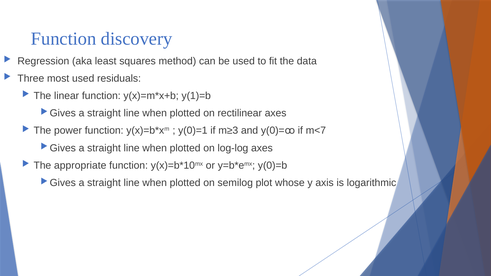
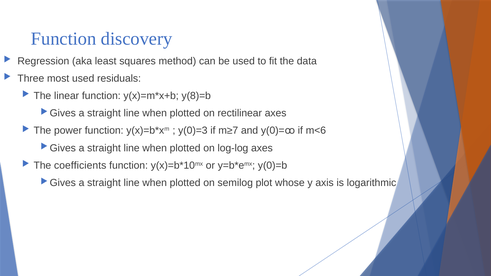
y(1)=b: y(1)=b -> y(8)=b
y(0)=1: y(0)=1 -> y(0)=3
m≥3: m≥3 -> m≥7
m<7: m<7 -> m<6
appropriate: appropriate -> coefficients
